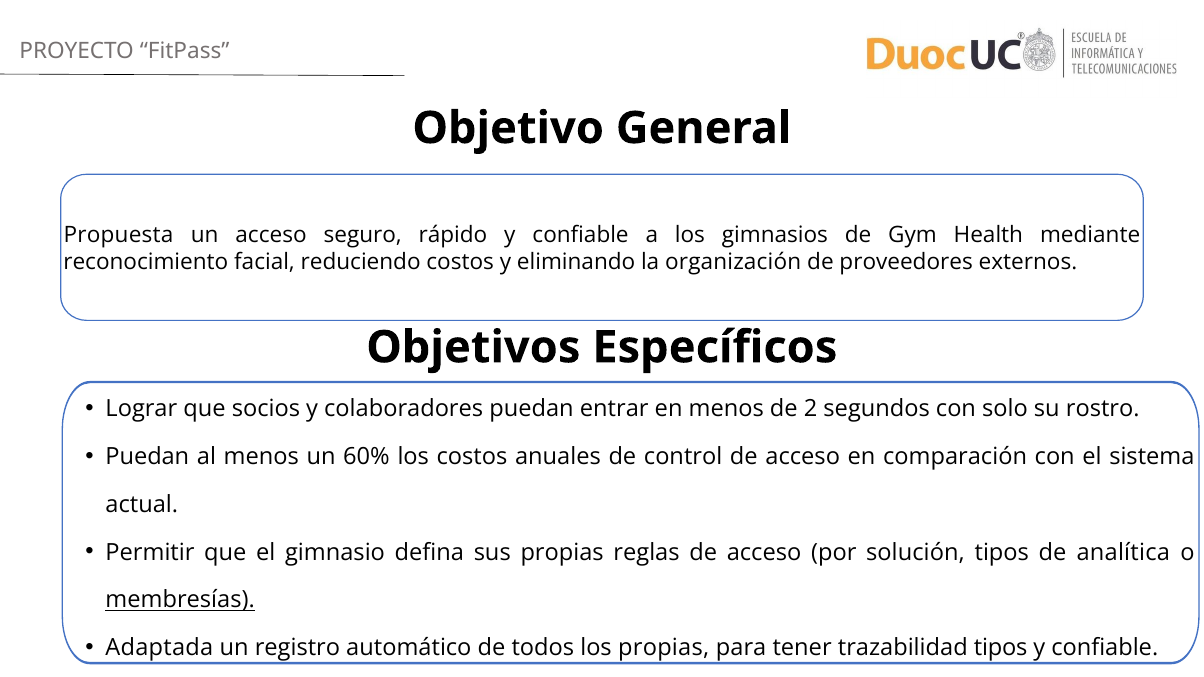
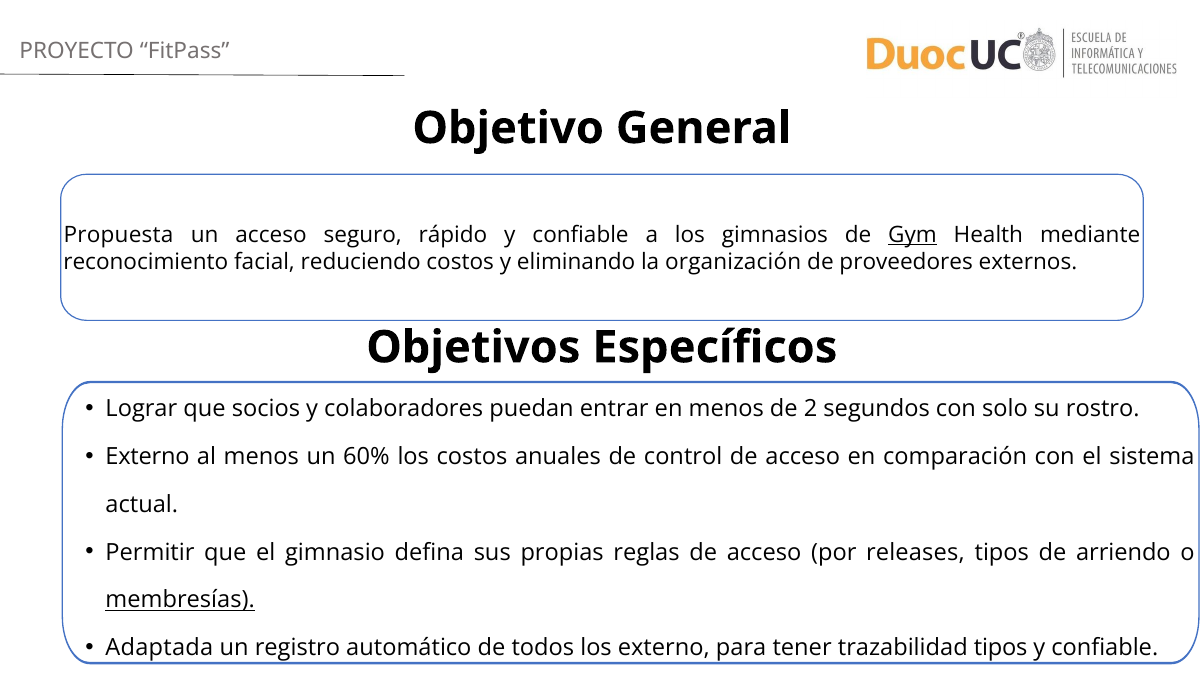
Gym underline: none -> present
Puedan at (147, 457): Puedan -> Externo
solución: solución -> releases
analítica: analítica -> arriendo
los propias: propias -> externo
